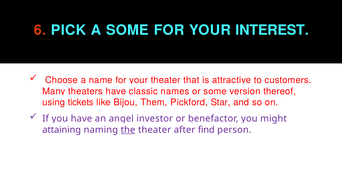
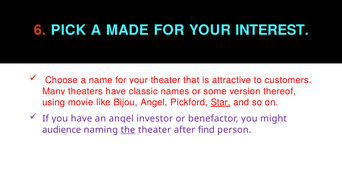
A SOME: SOME -> MADE
tickets: tickets -> movie
Bijou Them: Them -> Angel
Star underline: none -> present
attaining: attaining -> audience
